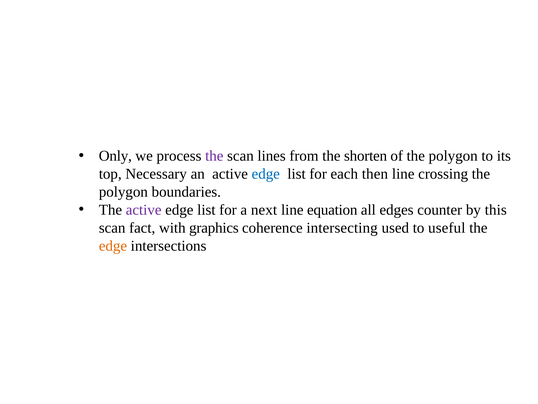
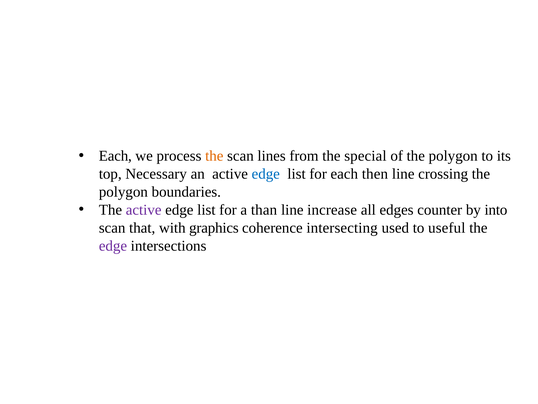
Only at (115, 156): Only -> Each
the at (214, 156) colour: purple -> orange
shorten: shorten -> special
next: next -> than
equation: equation -> increase
this: this -> into
fact: fact -> that
edge at (113, 245) colour: orange -> purple
